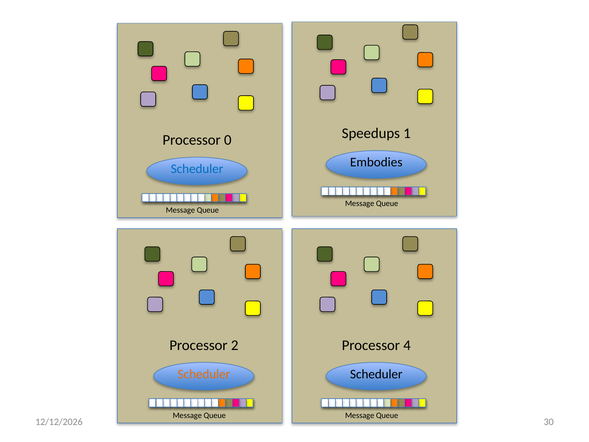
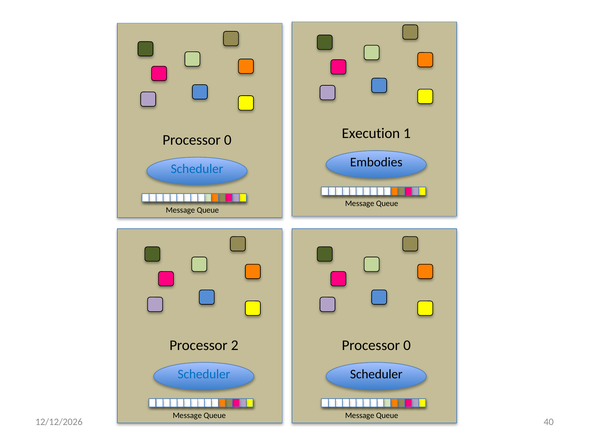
Speedups: Speedups -> Execution
4 at (407, 345): 4 -> 0
Scheduler at (204, 374) colour: orange -> blue
30: 30 -> 40
